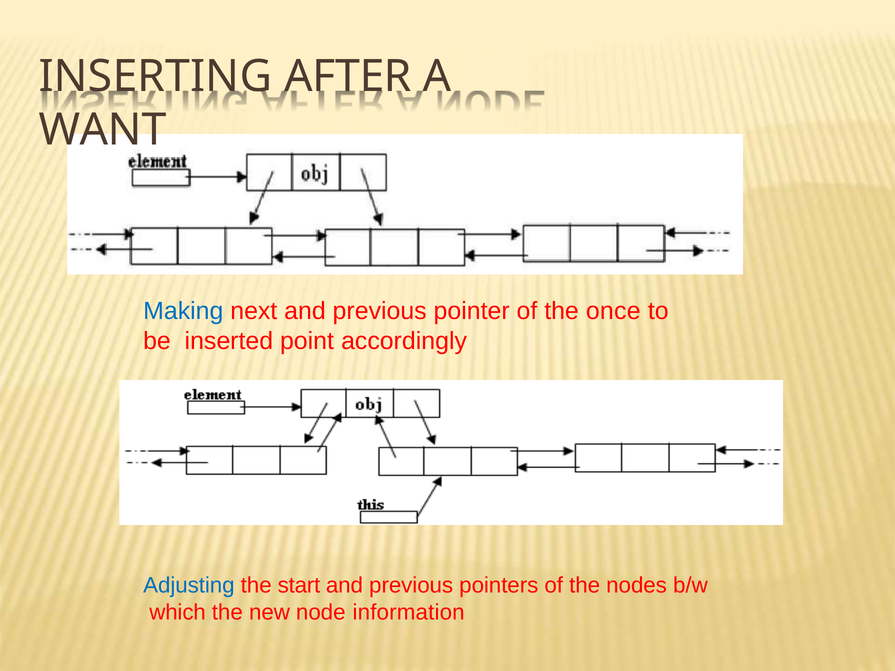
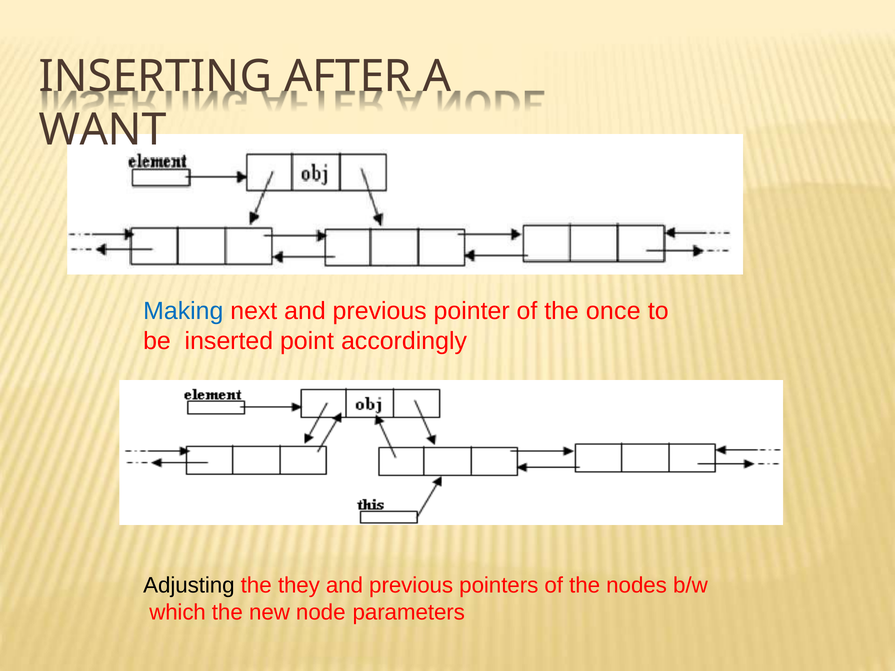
Adjusting colour: blue -> black
start: start -> they
information: information -> parameters
